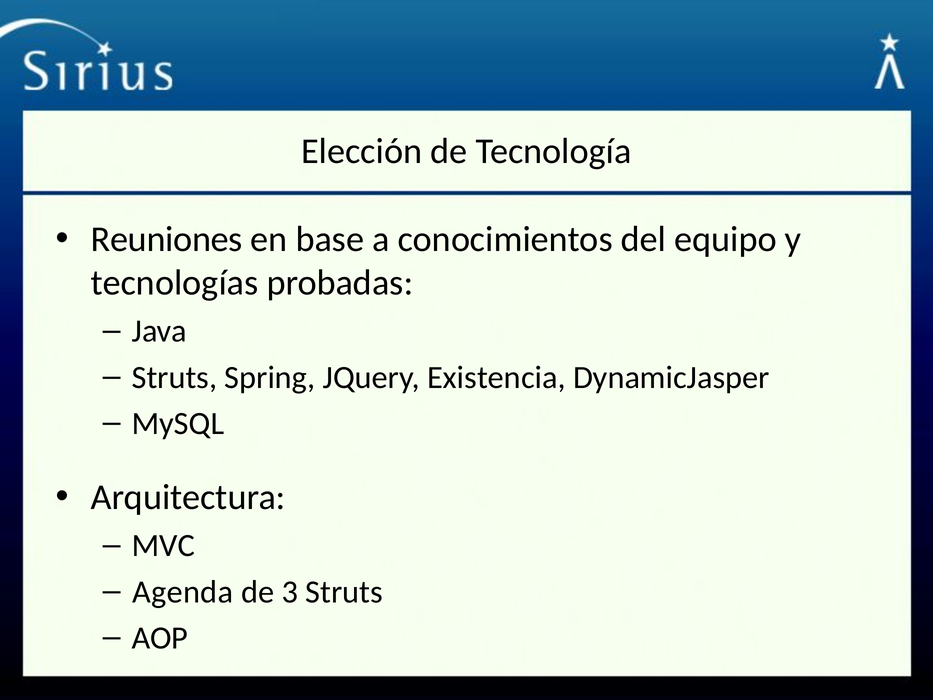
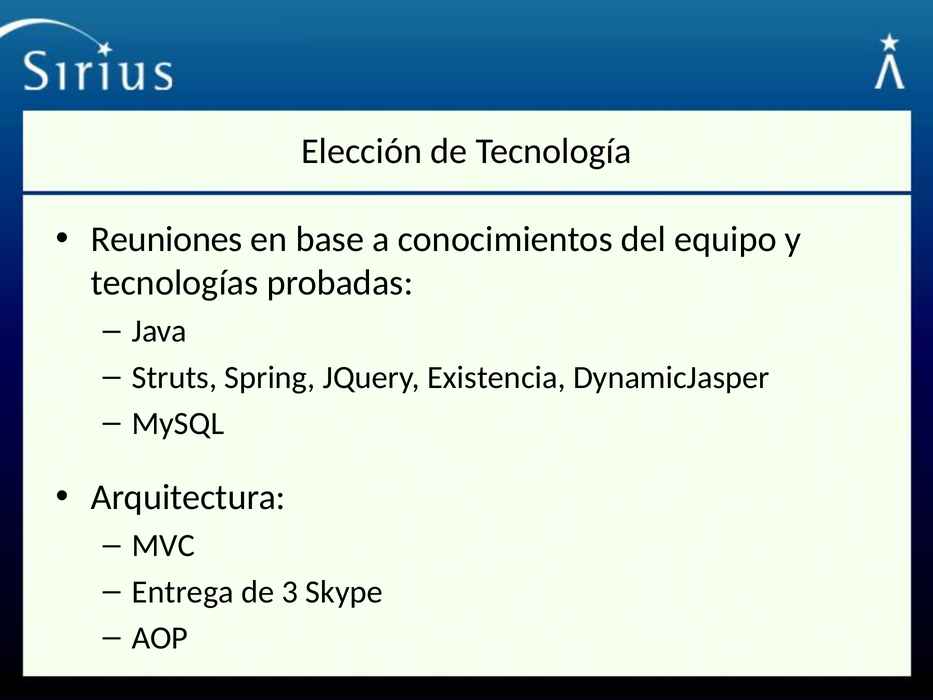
Agenda: Agenda -> Entrega
3 Struts: Struts -> Skype
